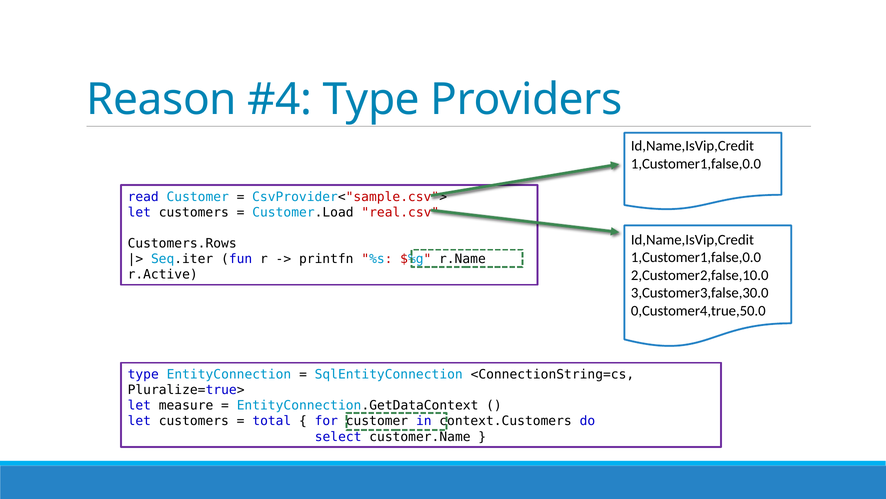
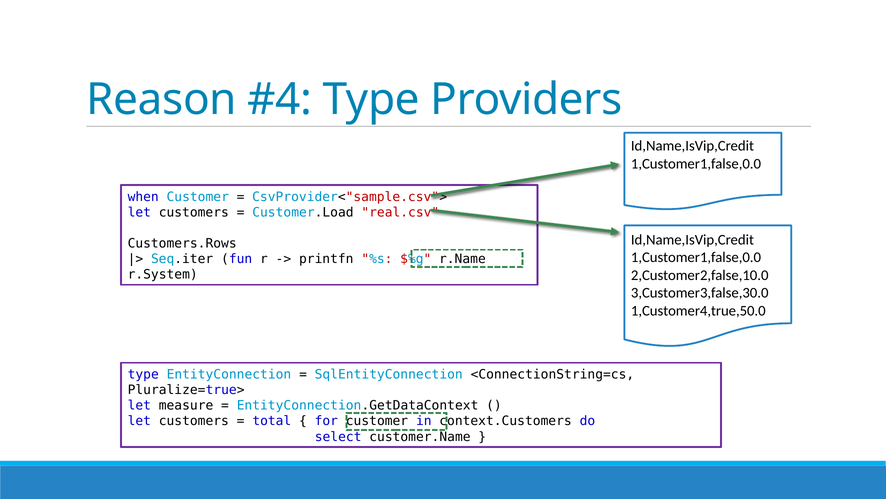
read: read -> when
r.Active: r.Active -> r.System
0,Customer4,true,50.0: 0,Customer4,true,50.0 -> 1,Customer4,true,50.0
